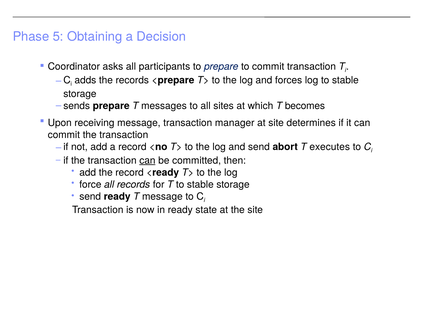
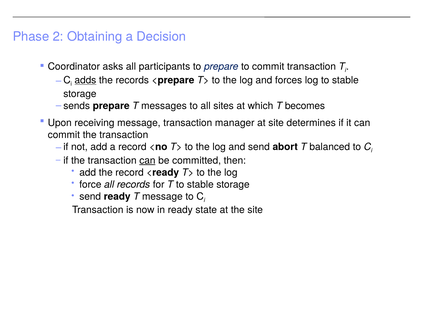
5: 5 -> 2
adds underline: none -> present
executes: executes -> balanced
